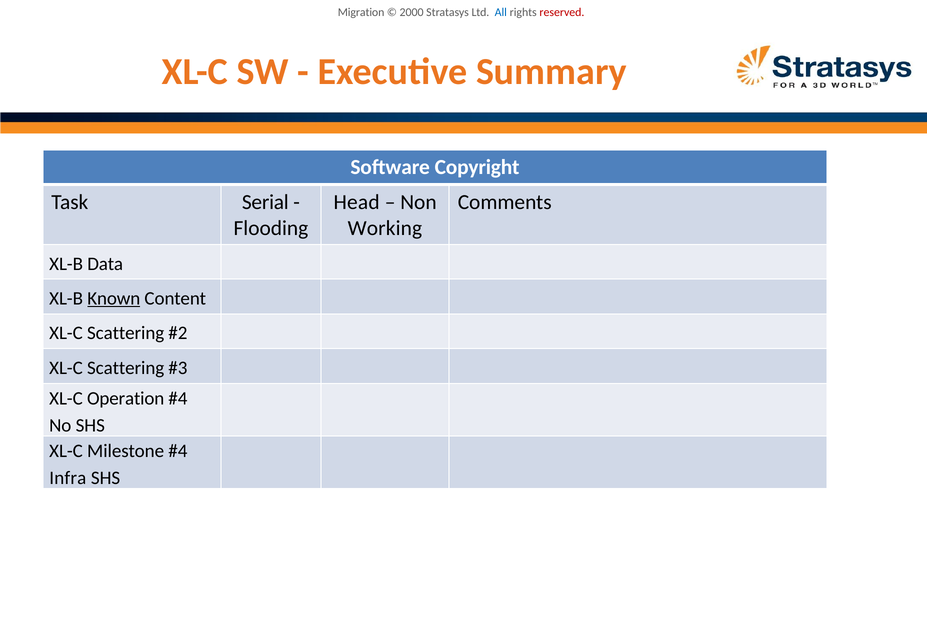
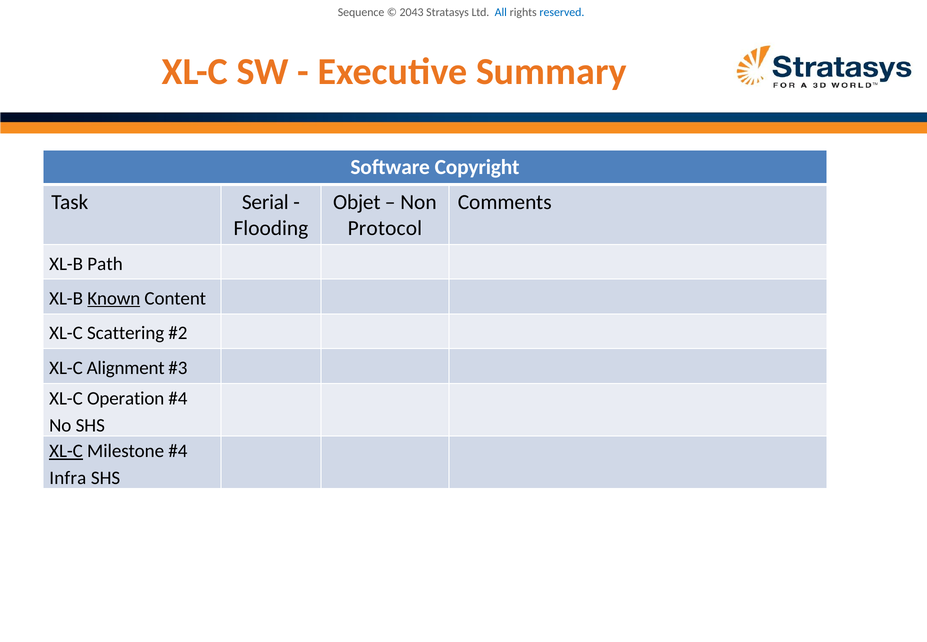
Migration: Migration -> Sequence
2000: 2000 -> 2043
reserved colour: red -> blue
Head: Head -> Objet
Working: Working -> Protocol
Data: Data -> Path
Scattering at (126, 368): Scattering -> Alignment
XL-C at (66, 451) underline: none -> present
